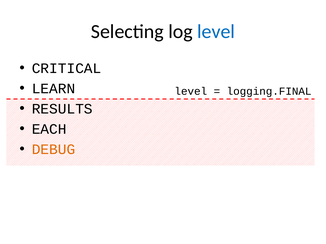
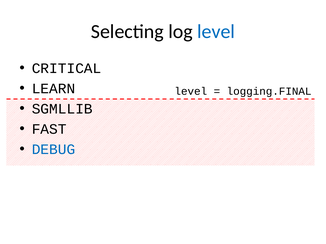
RESULTS: RESULTS -> SGMLLIB
EACH: EACH -> FAST
DEBUG colour: orange -> blue
